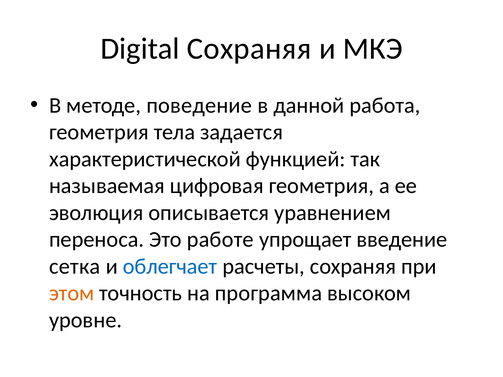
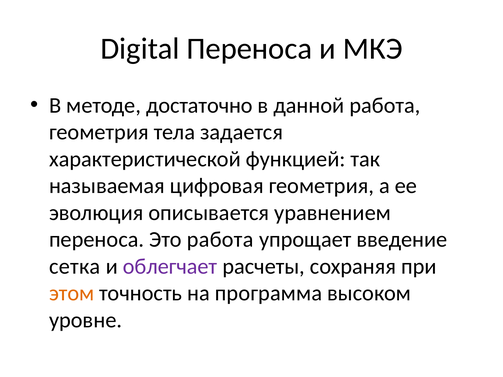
Digital Сохраняя: Сохраняя -> Переноса
поведение: поведение -> достаточно
Это работе: работе -> работа
облегчает colour: blue -> purple
